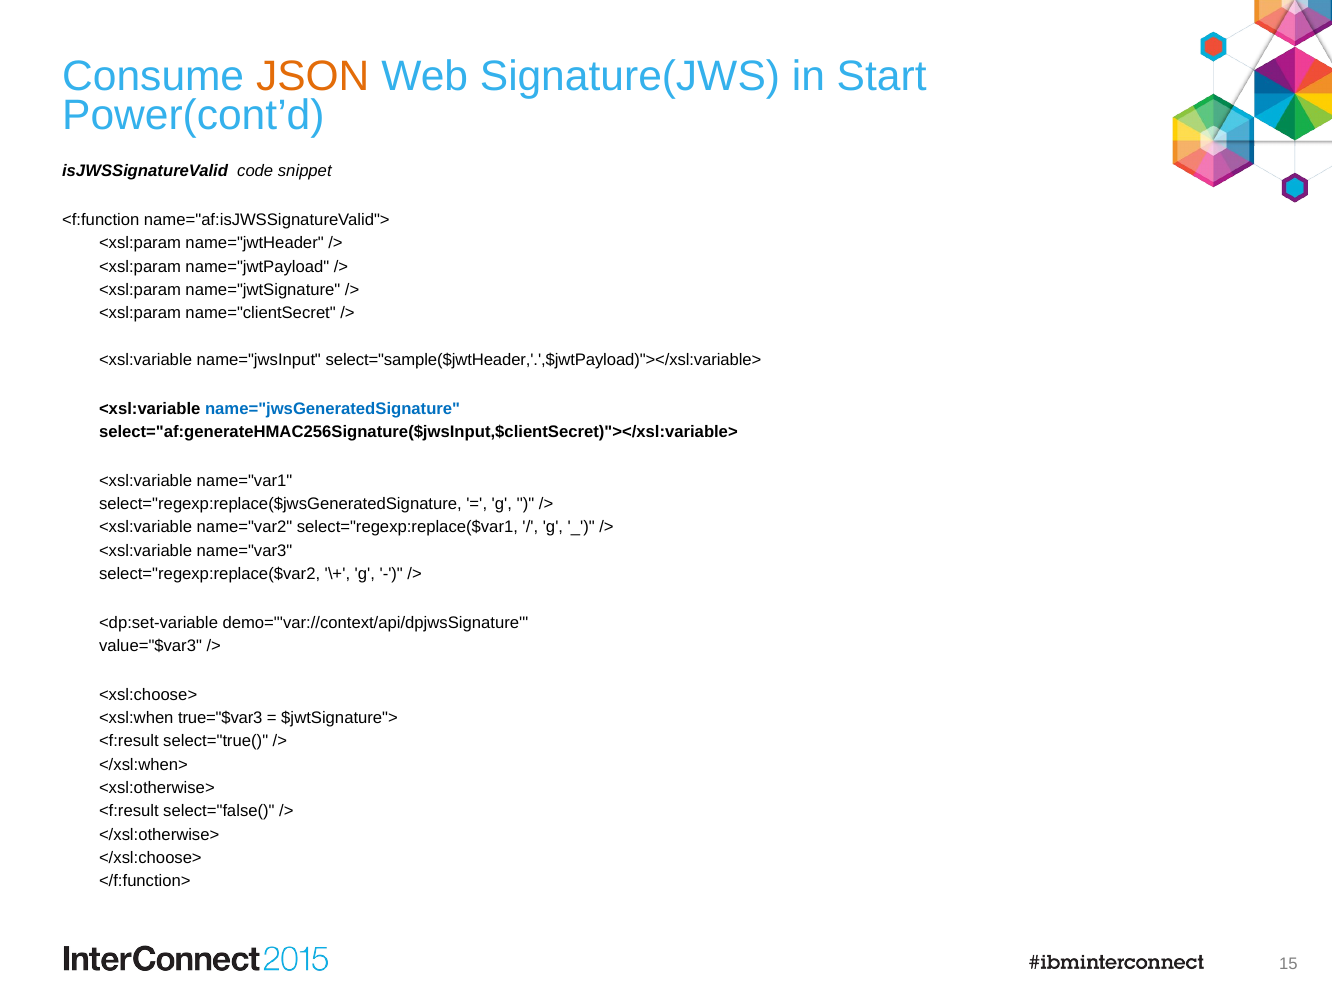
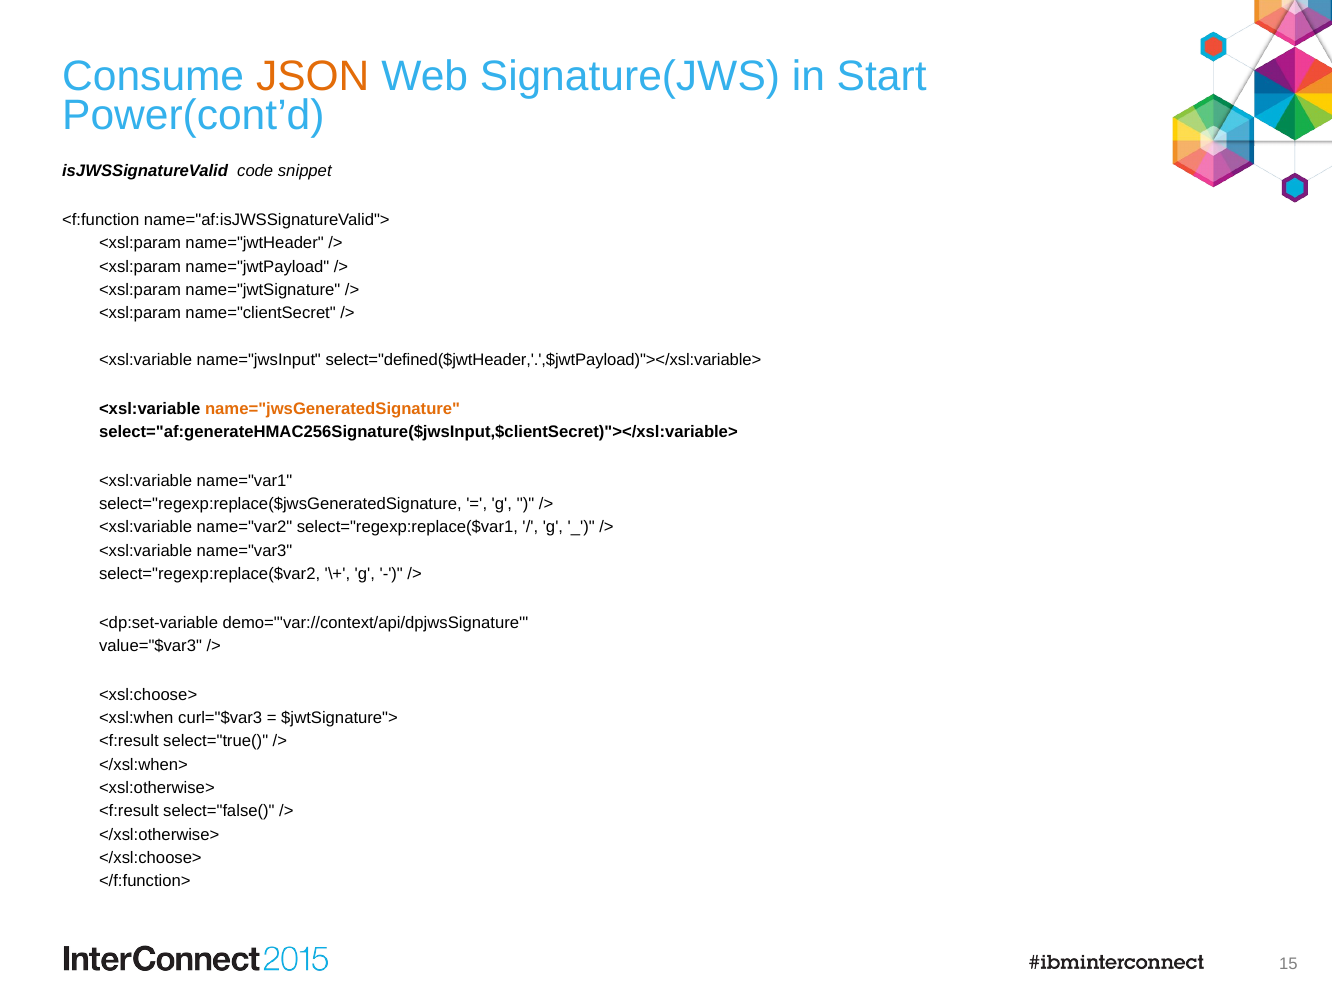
select="sample($jwtHeader,'.',$jwtPayload)"></xsl:variable>: select="sample($jwtHeader,'.',$jwtPayload)"></xsl:variable> -> select="defined($jwtHeader,'.',$jwtPayload)"></xsl:variable>
name="jwsGeneratedSignature colour: blue -> orange
true="$var3: true="$var3 -> curl="$var3
